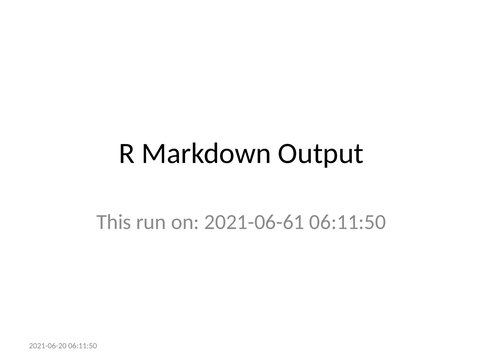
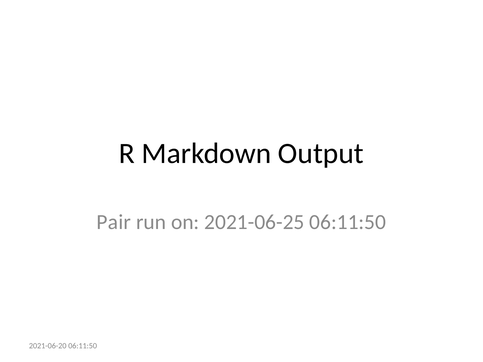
This: This -> Pair
2021-06-61: 2021-06-61 -> 2021-06-25
